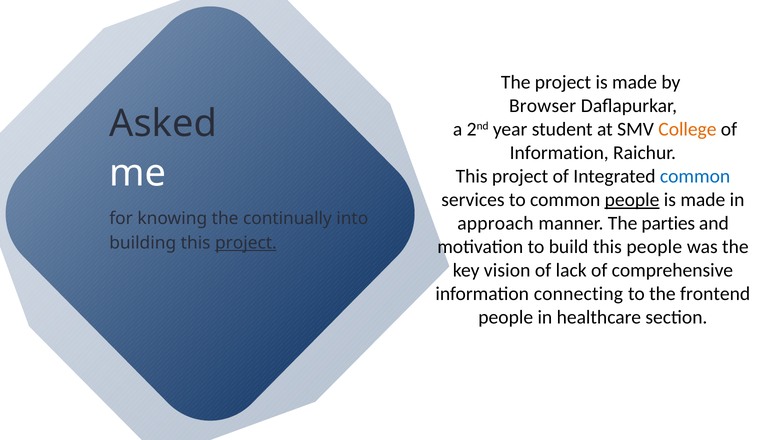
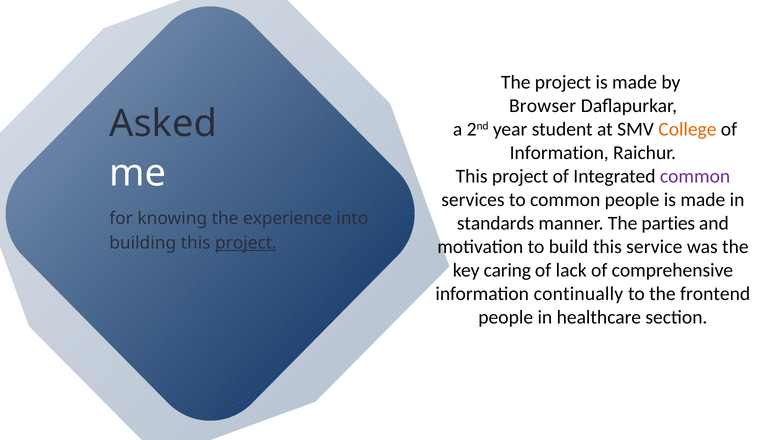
common at (695, 176) colour: blue -> purple
people at (632, 200) underline: present -> none
continually: continually -> experience
approach: approach -> standards
this people: people -> service
vision: vision -> caring
connecting: connecting -> continually
